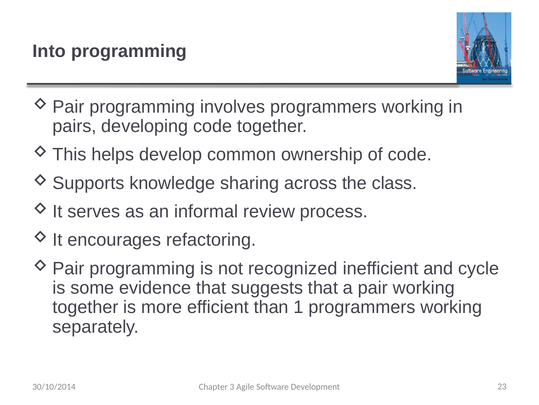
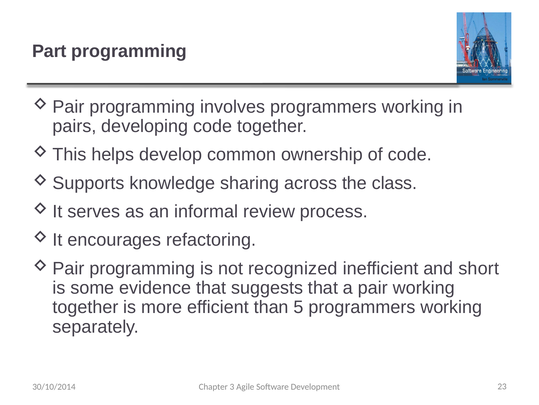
Into: Into -> Part
cycle: cycle -> short
1: 1 -> 5
